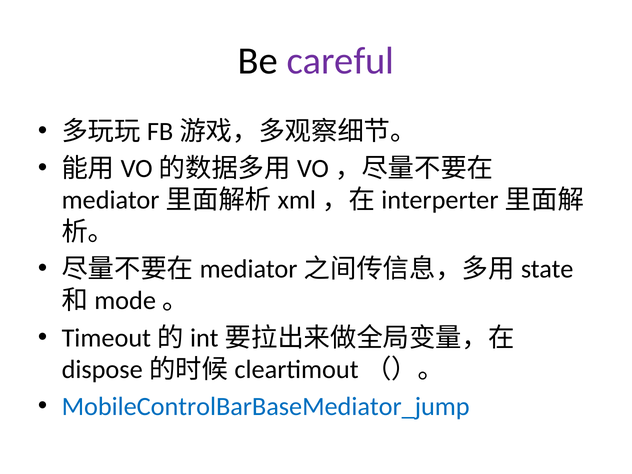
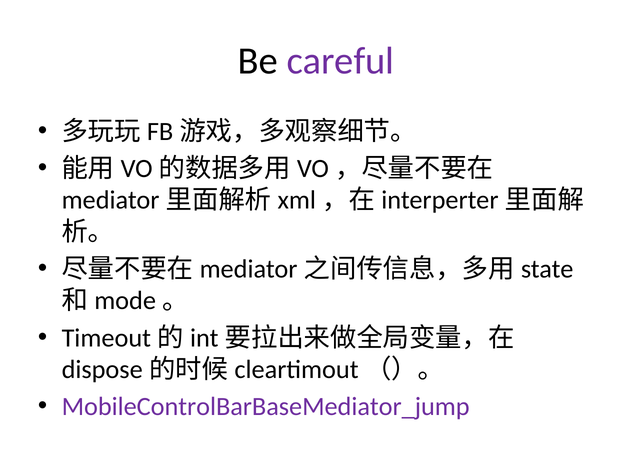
MobileControlBarBaseMediator_jump colour: blue -> purple
